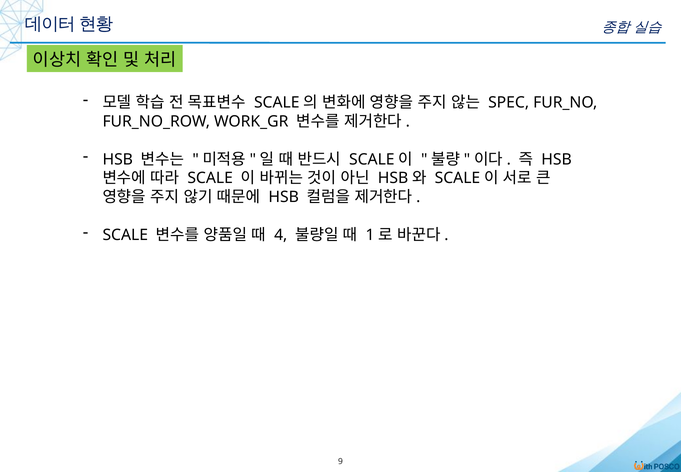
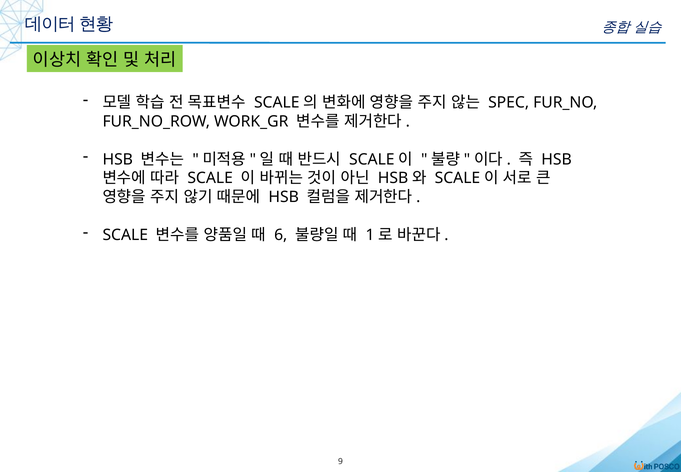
4: 4 -> 6
